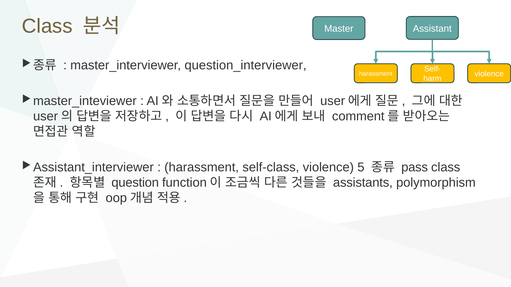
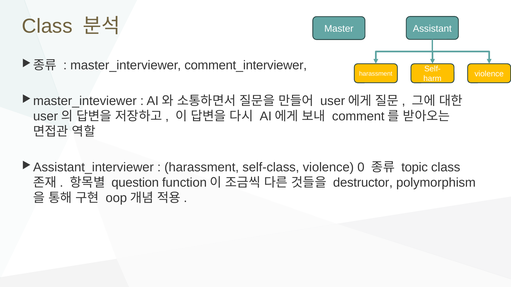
question_interviewer: question_interviewer -> comment_interviewer
5: 5 -> 0
pass: pass -> topic
assistants: assistants -> destructor
